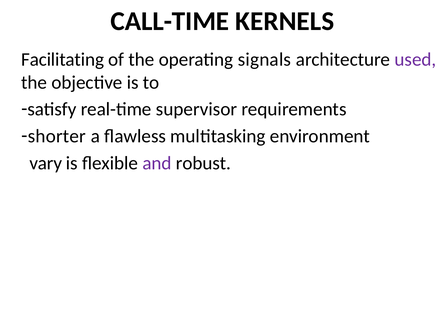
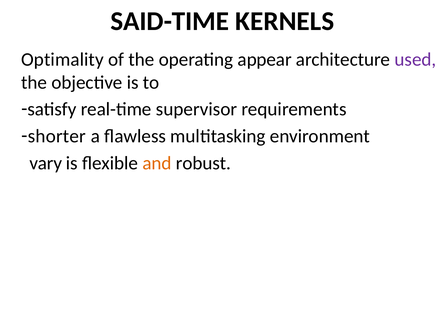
CALL-TIME: CALL-TIME -> SAID-TIME
Facilitating: Facilitating -> Optimality
signals: signals -> appear
and at (157, 163) colour: purple -> orange
